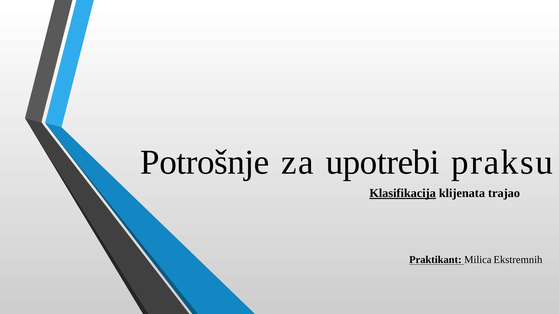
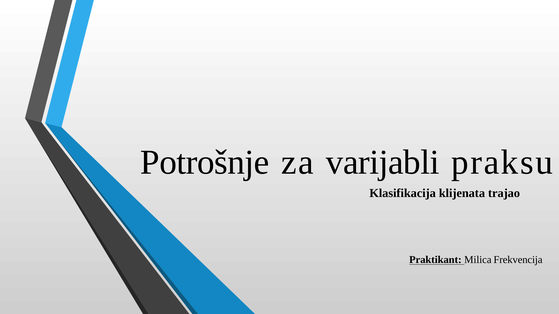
upotrebi: upotrebi -> varijabli
Klasifikacija underline: present -> none
Ekstremnih: Ekstremnih -> Frekvencija
